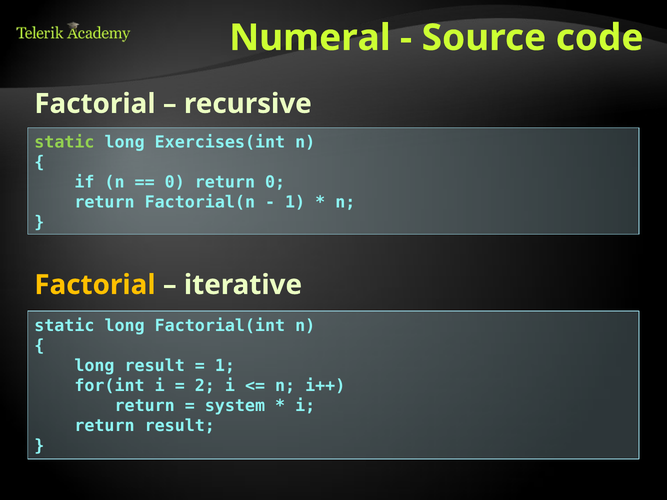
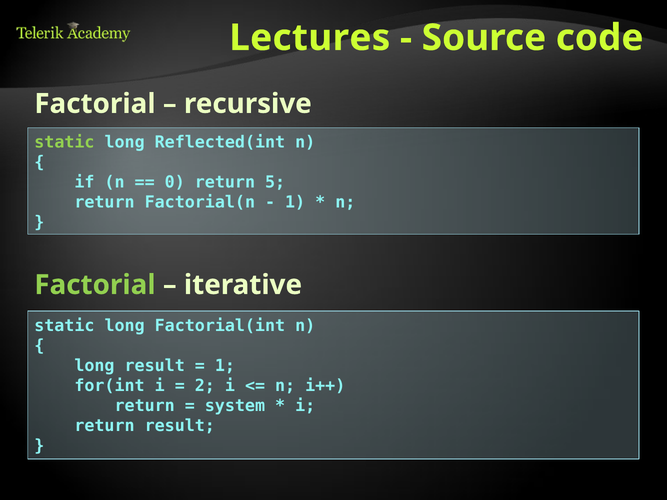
Numeral: Numeral -> Lectures
Exercises(int: Exercises(int -> Reflected(int
return 0: 0 -> 5
Factorial at (95, 285) colour: yellow -> light green
